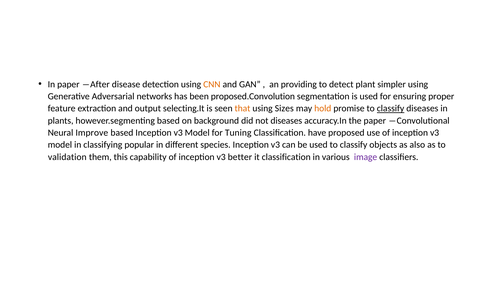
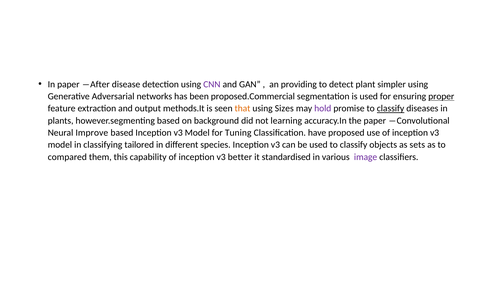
CNN colour: orange -> purple
proposed.Convolution: proposed.Convolution -> proposed.Commercial
proper underline: none -> present
selecting.It: selecting.It -> methods.It
hold colour: orange -> purple
not diseases: diseases -> learning
popular: popular -> tailored
also: also -> sets
validation: validation -> compared
it classification: classification -> standardised
